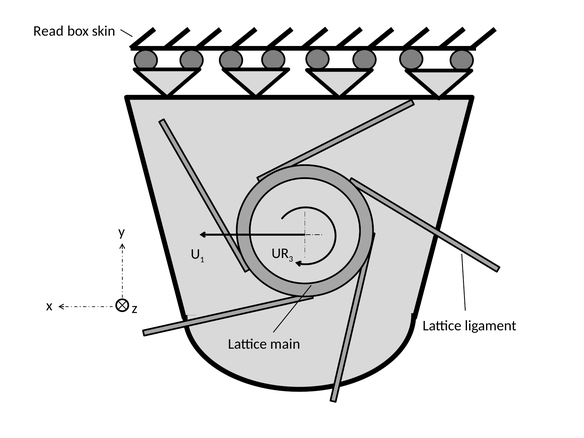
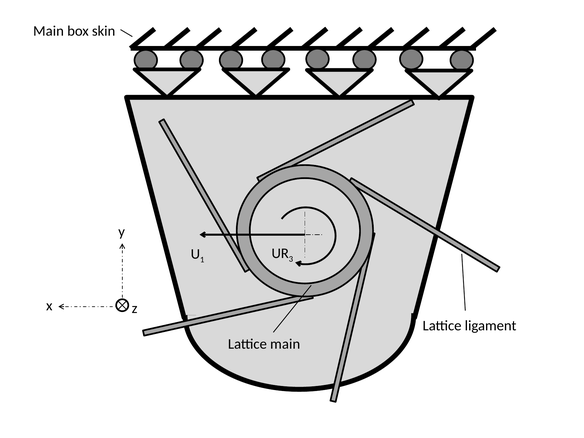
Read at (48, 31): Read -> Main
